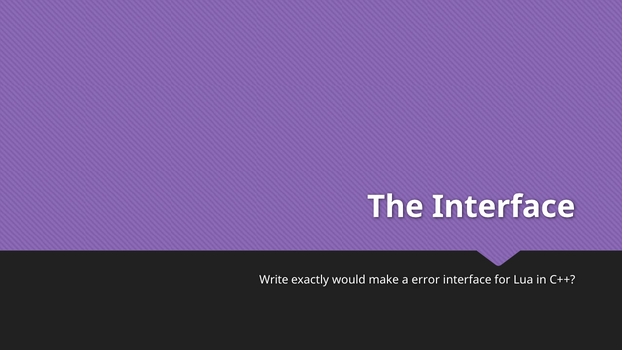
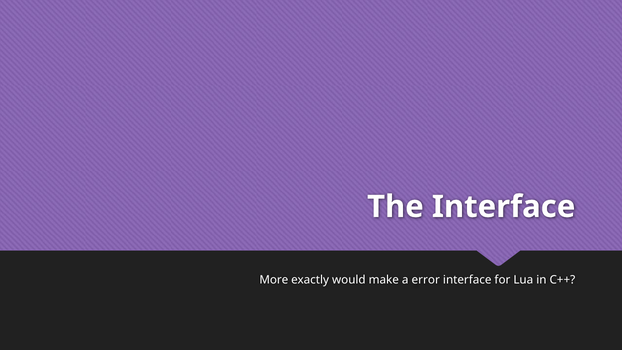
Write: Write -> More
